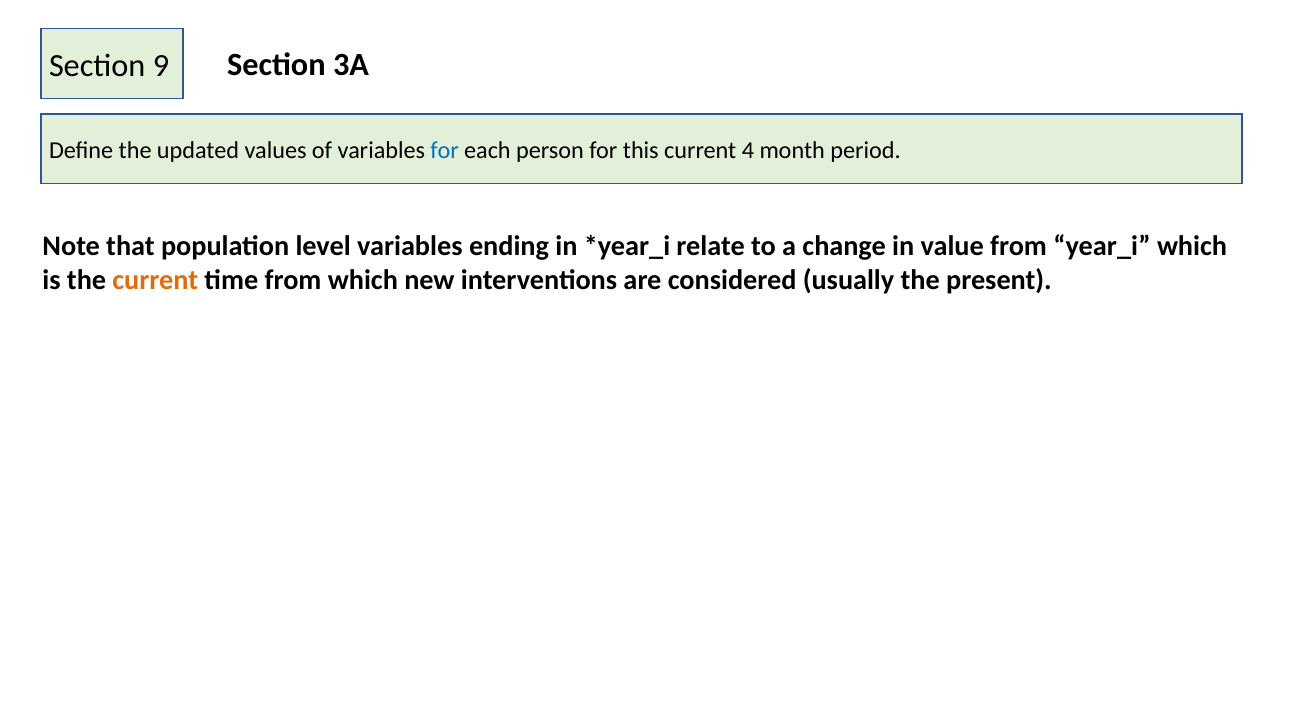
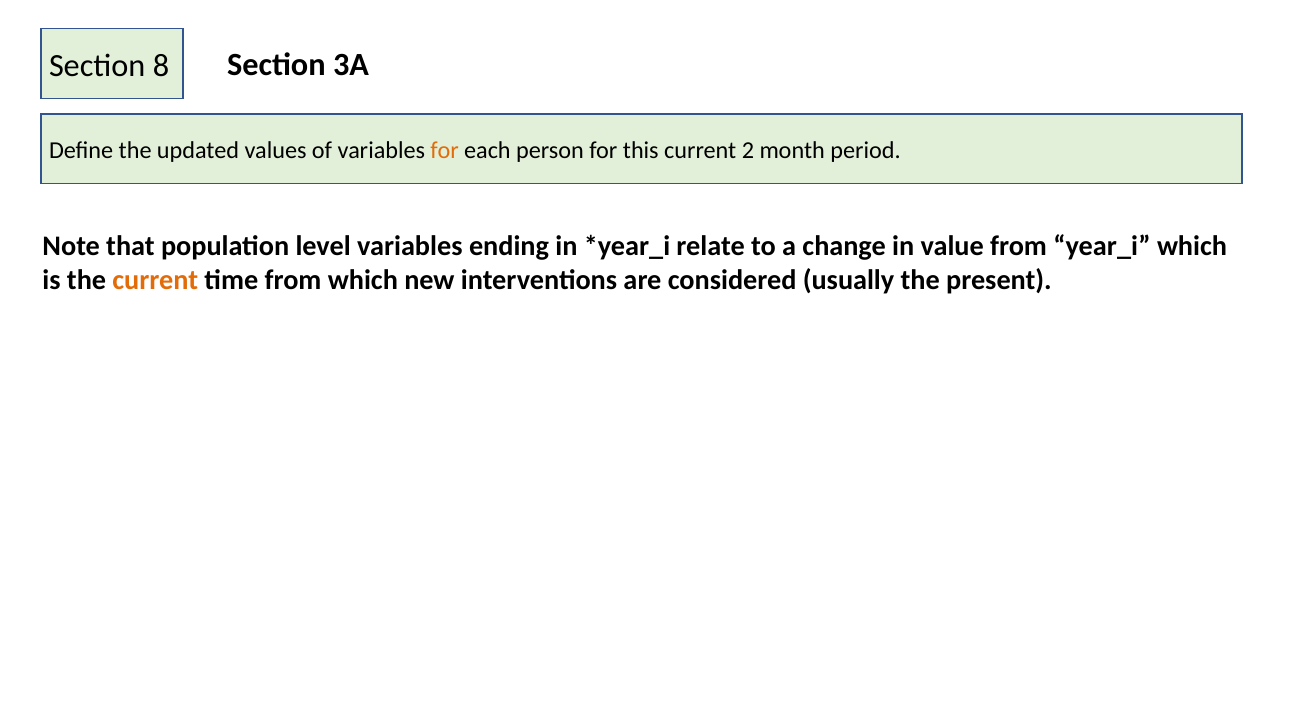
9: 9 -> 8
for at (445, 150) colour: blue -> orange
4: 4 -> 2
